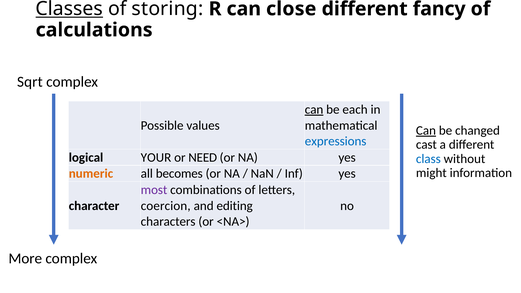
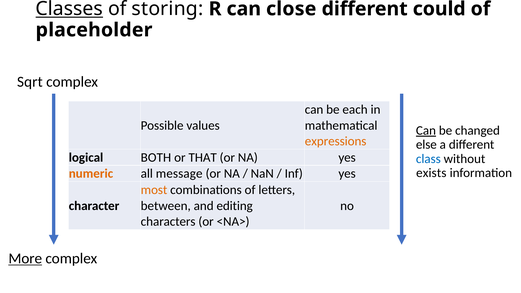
fancy: fancy -> could
calculations: calculations -> placeholder
can at (314, 110) underline: present -> none
expressions colour: blue -> orange
cast: cast -> else
YOUR: YOUR -> BOTH
NEED: NEED -> THAT
might: might -> exists
becomes: becomes -> message
most colour: purple -> orange
coercion: coercion -> between
More underline: none -> present
